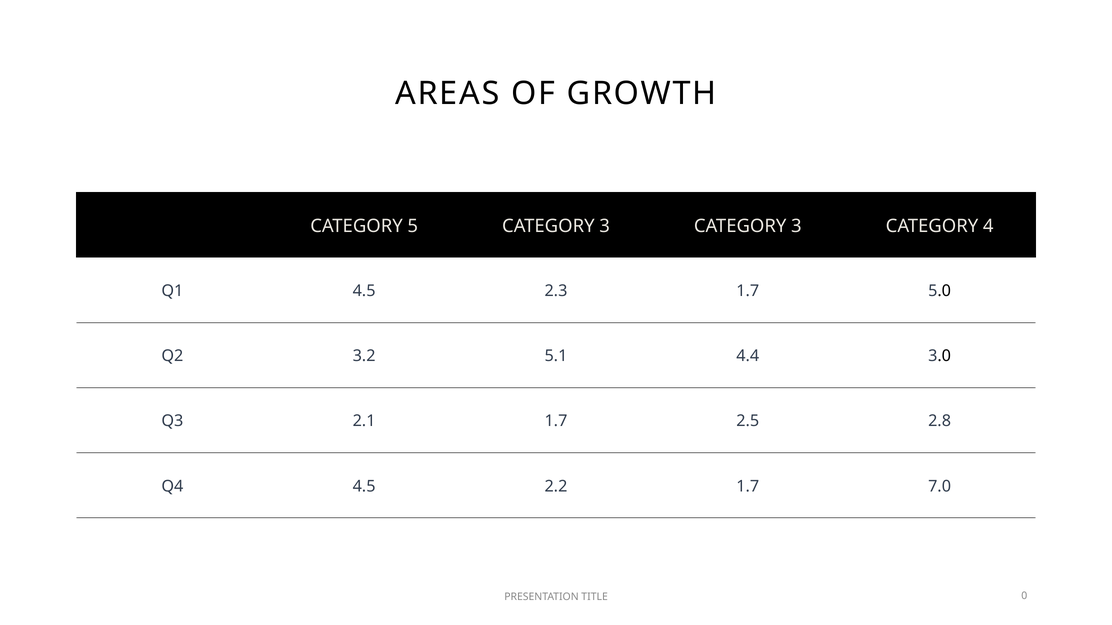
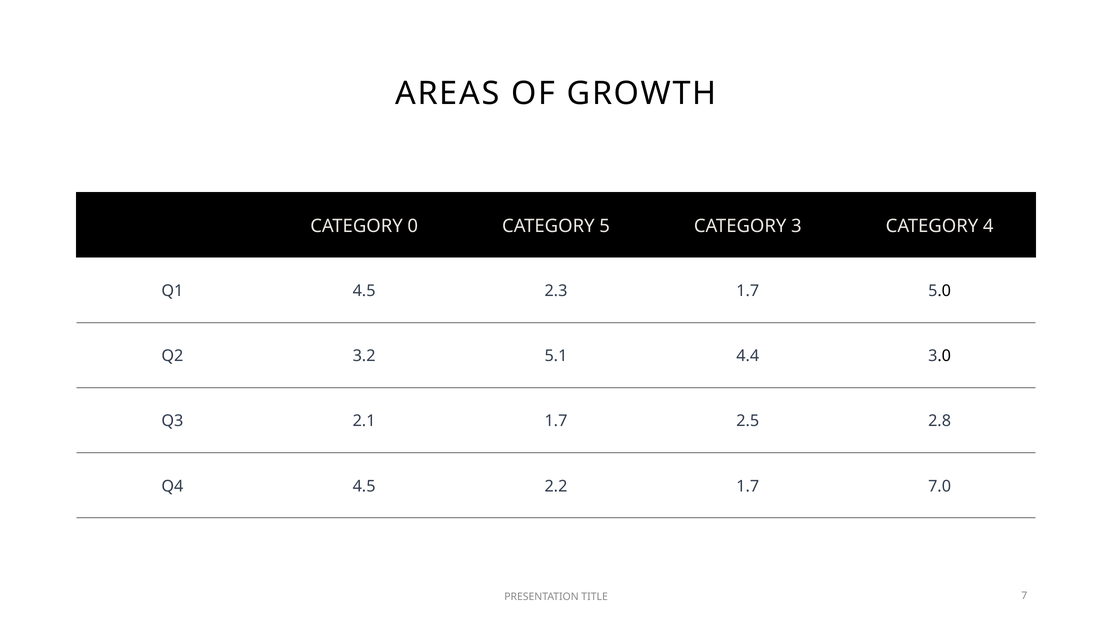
CATEGORY 5: 5 -> 0
CATEGORY 3: 3 -> 5
0: 0 -> 7
